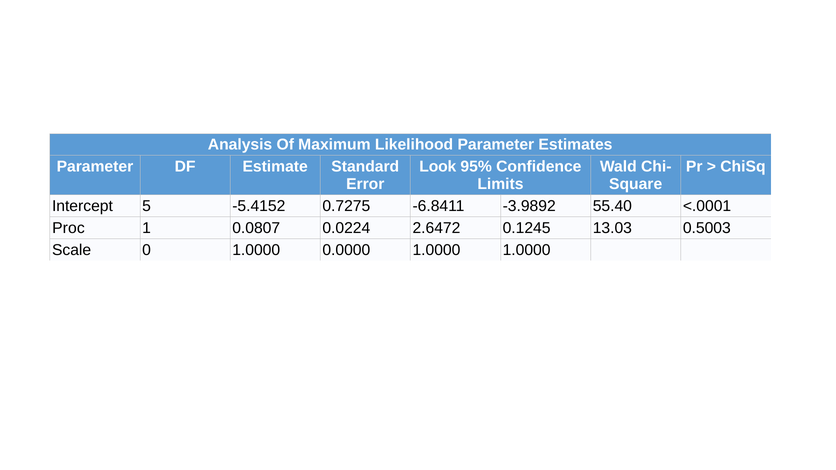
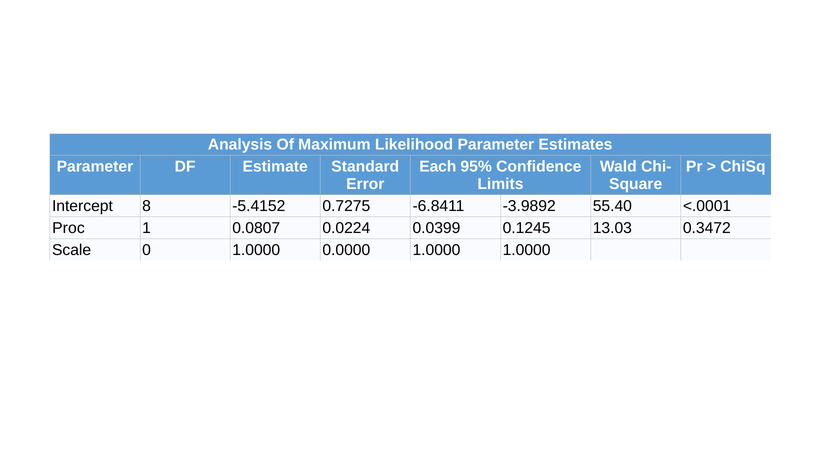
Look: Look -> Each
5: 5 -> 8
2.6472: 2.6472 -> 0.0399
0.5003: 0.5003 -> 0.3472
